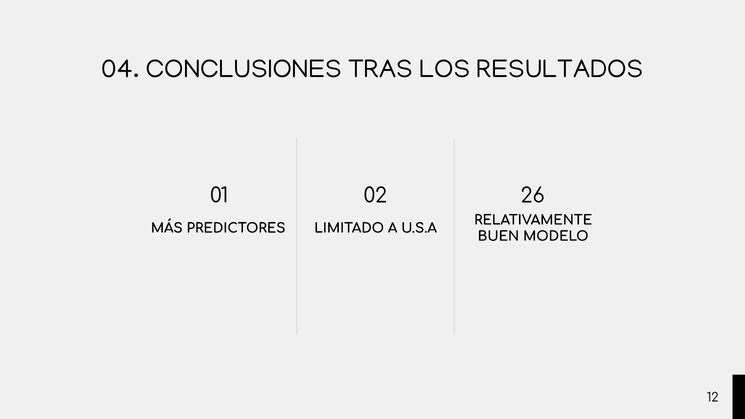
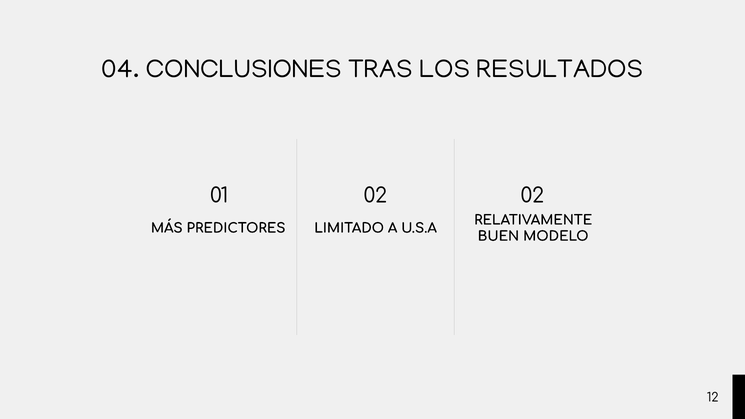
02 26: 26 -> 02
